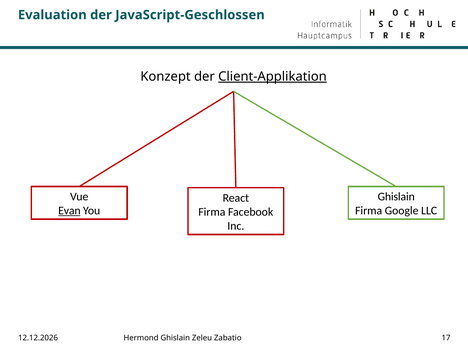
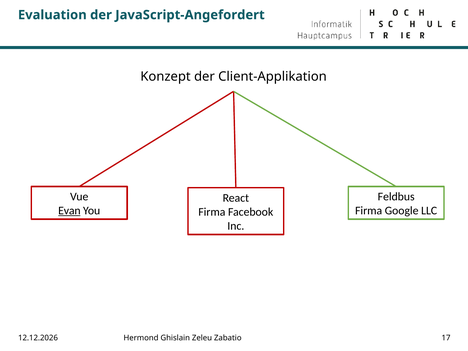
JavaScript-Geschlossen: JavaScript-Geschlossen -> JavaScript-Angefordert
Client-Applikation underline: present -> none
Ghislain at (396, 197): Ghislain -> Feldbus
